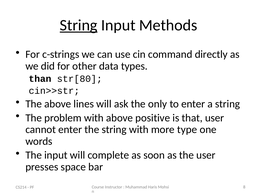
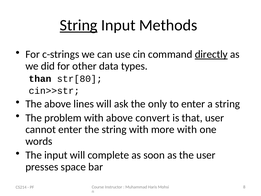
directly underline: none -> present
positive: positive -> convert
more type: type -> with
